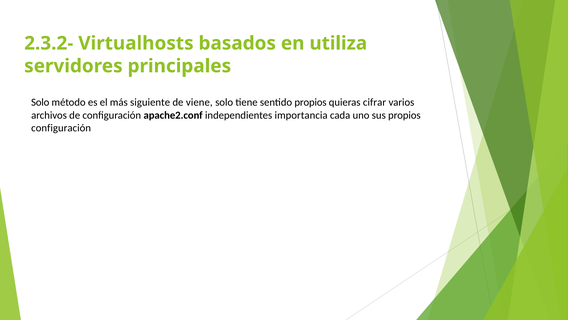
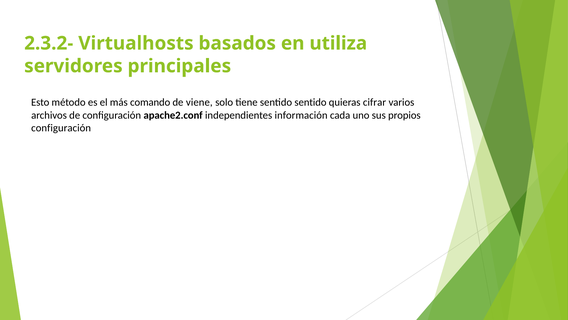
Solo at (40, 102): Solo -> Esto
siguiente: siguiente -> comando
sentido propios: propios -> sentido
importancia: importancia -> información
